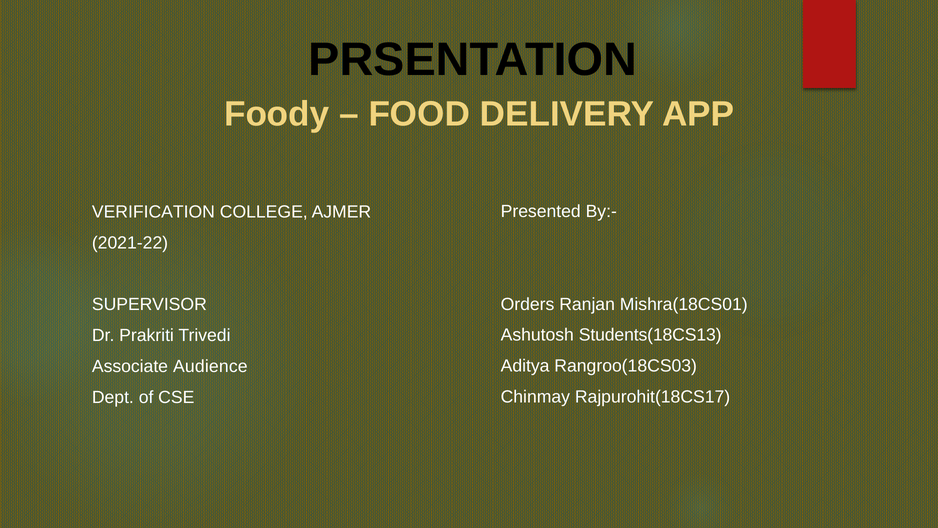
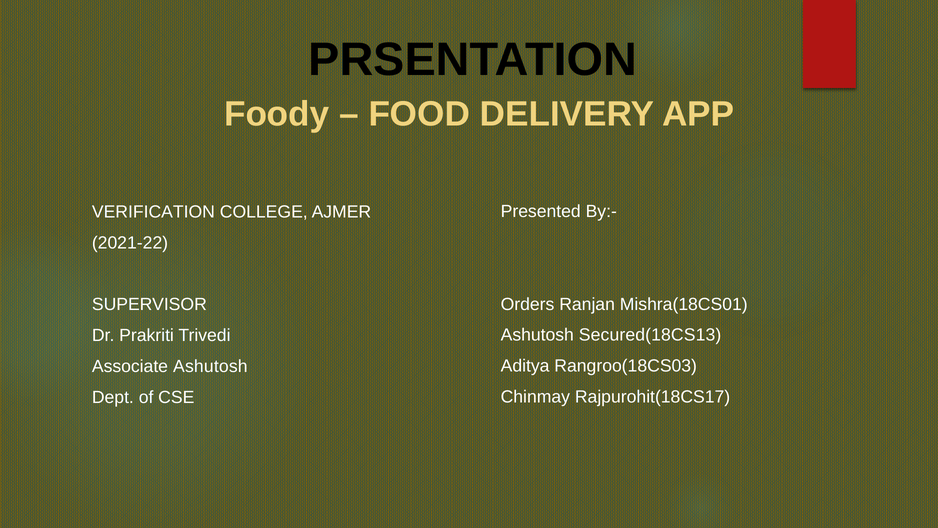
Students(18CS13: Students(18CS13 -> Secured(18CS13
Associate Audience: Audience -> Ashutosh
